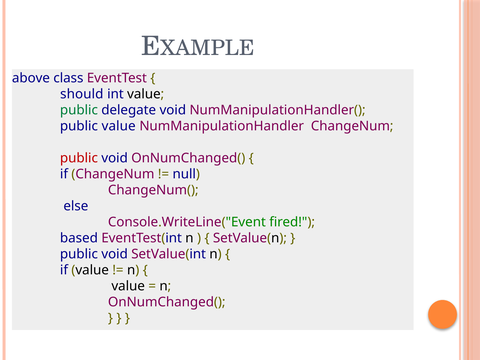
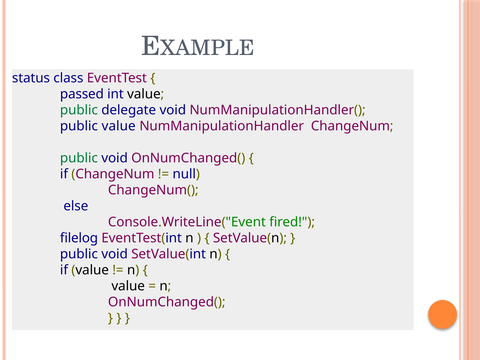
above: above -> status
should: should -> passed
public at (79, 158) colour: red -> green
based: based -> filelog
